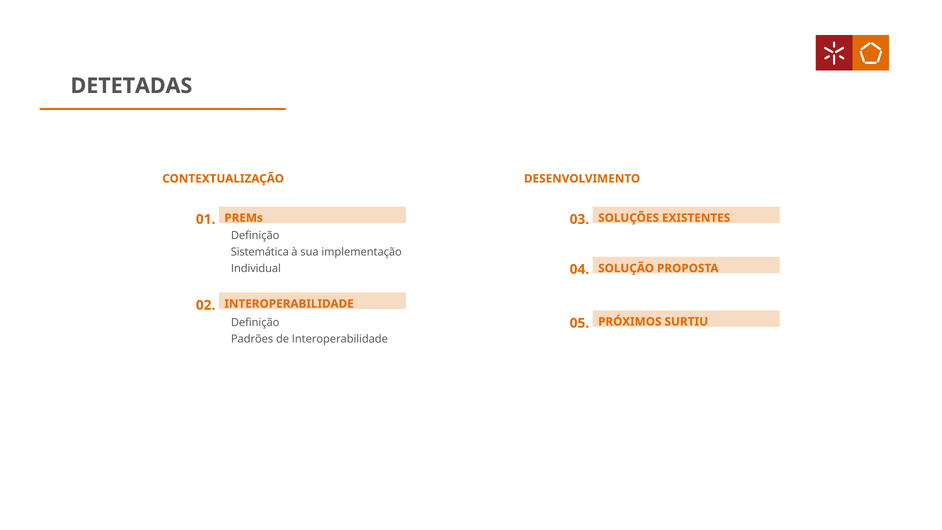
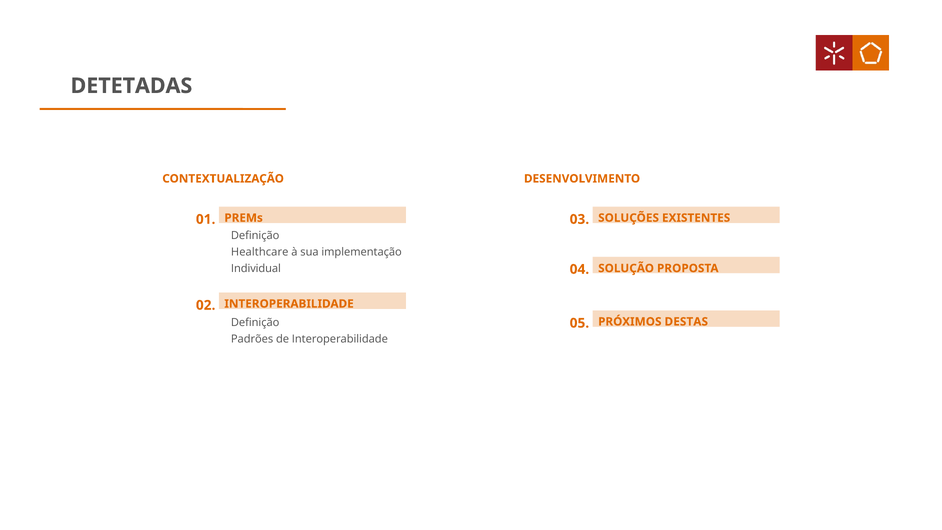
Sistemática: Sistemática -> Healthcare
SURTIU: SURTIU -> DESTAS
